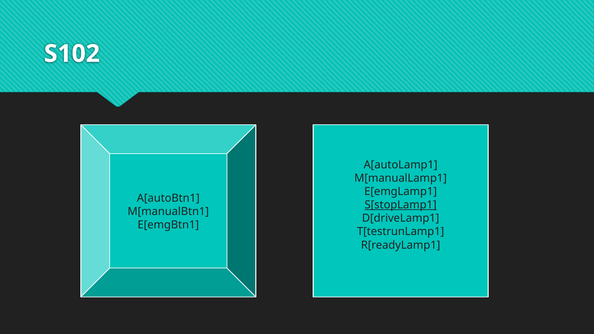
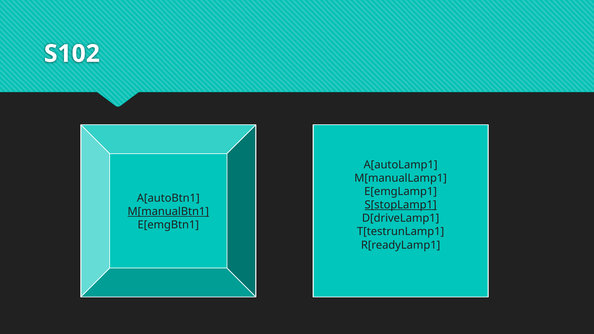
M[manualBtn1 underline: none -> present
